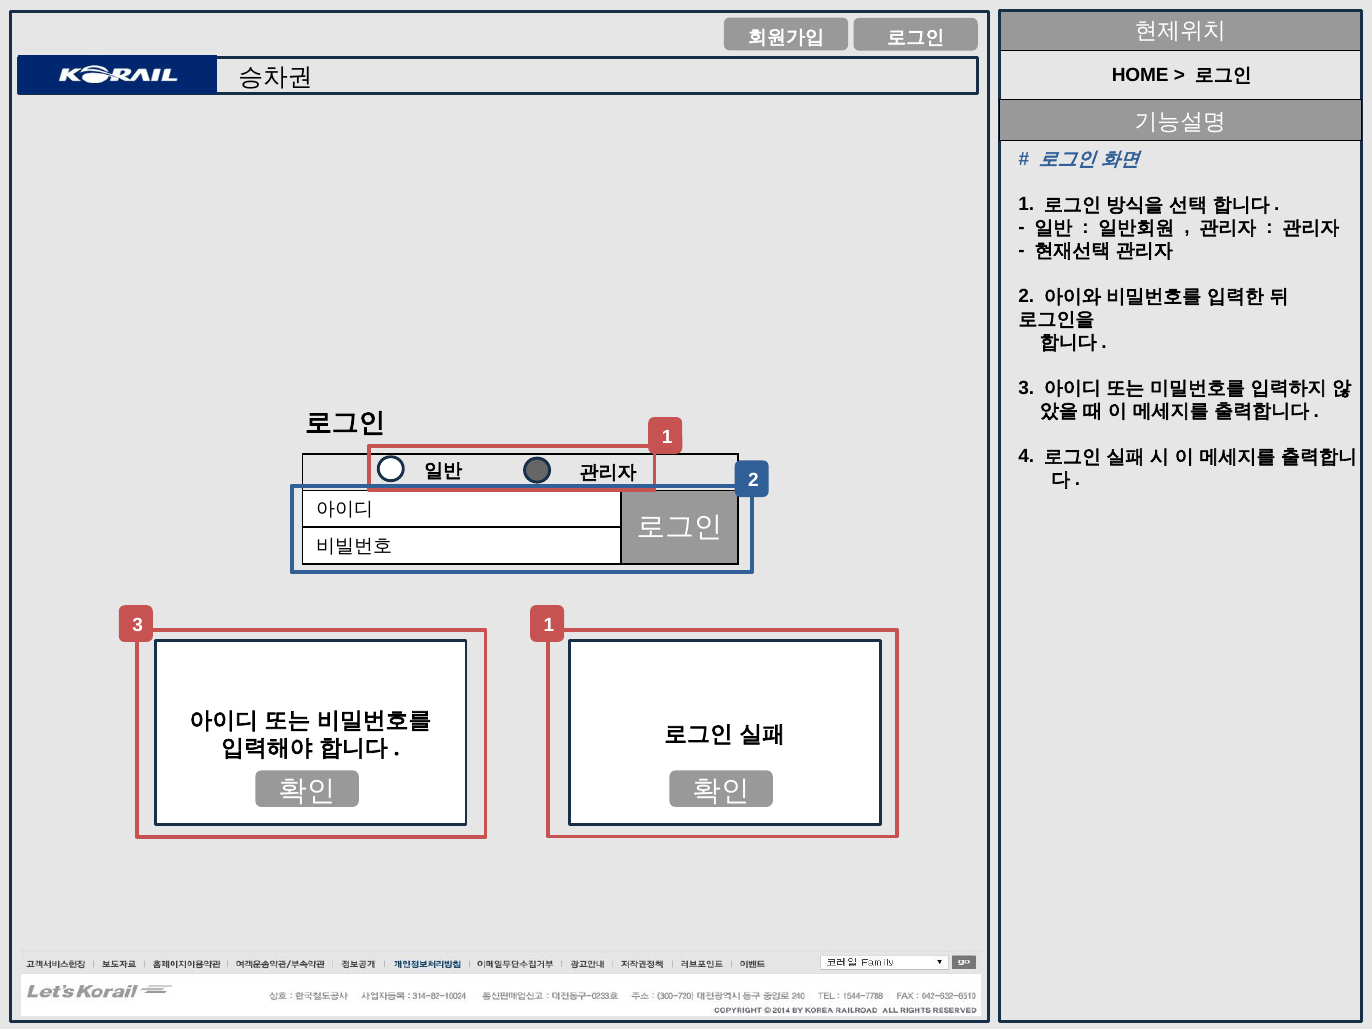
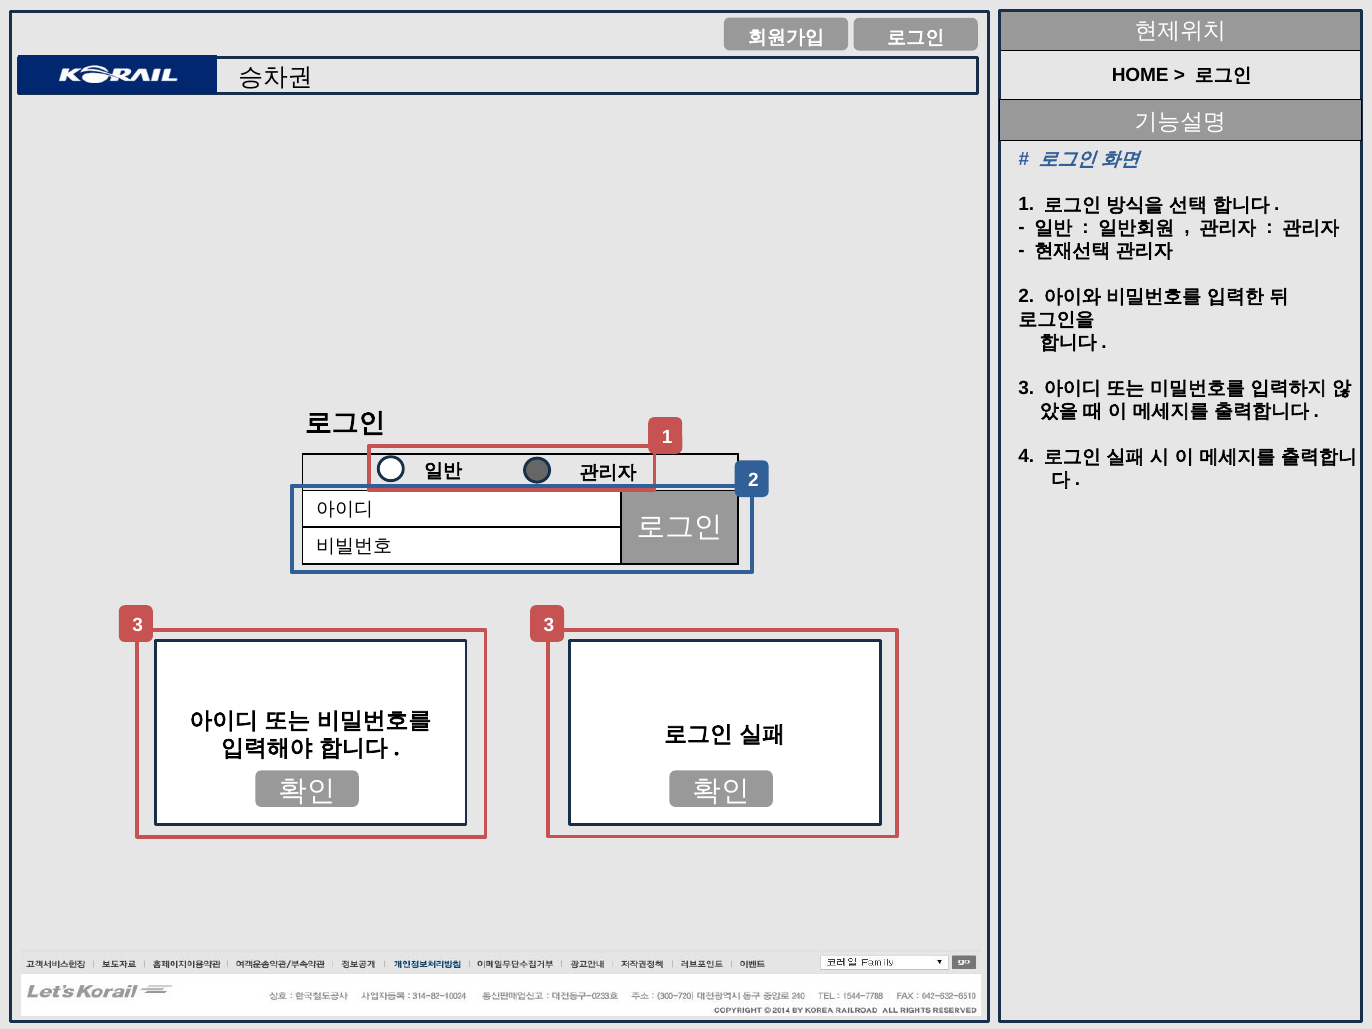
3 1: 1 -> 3
